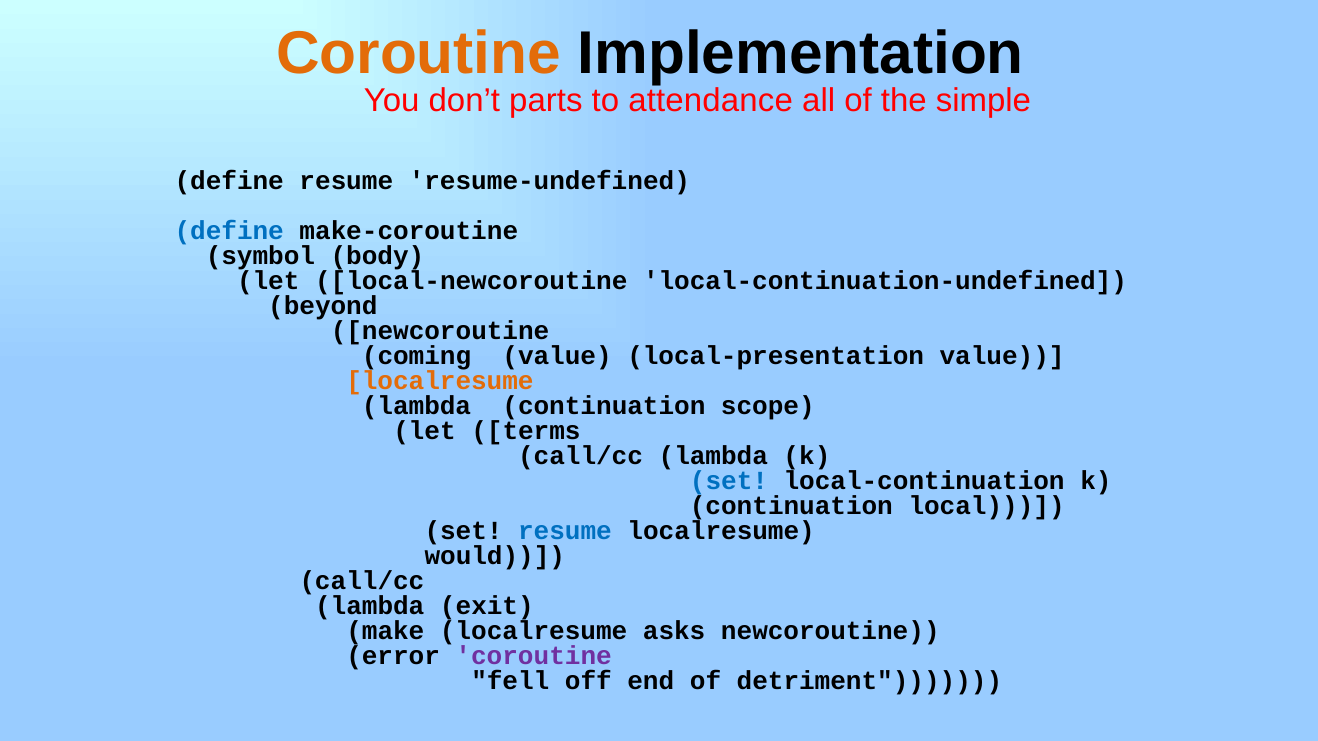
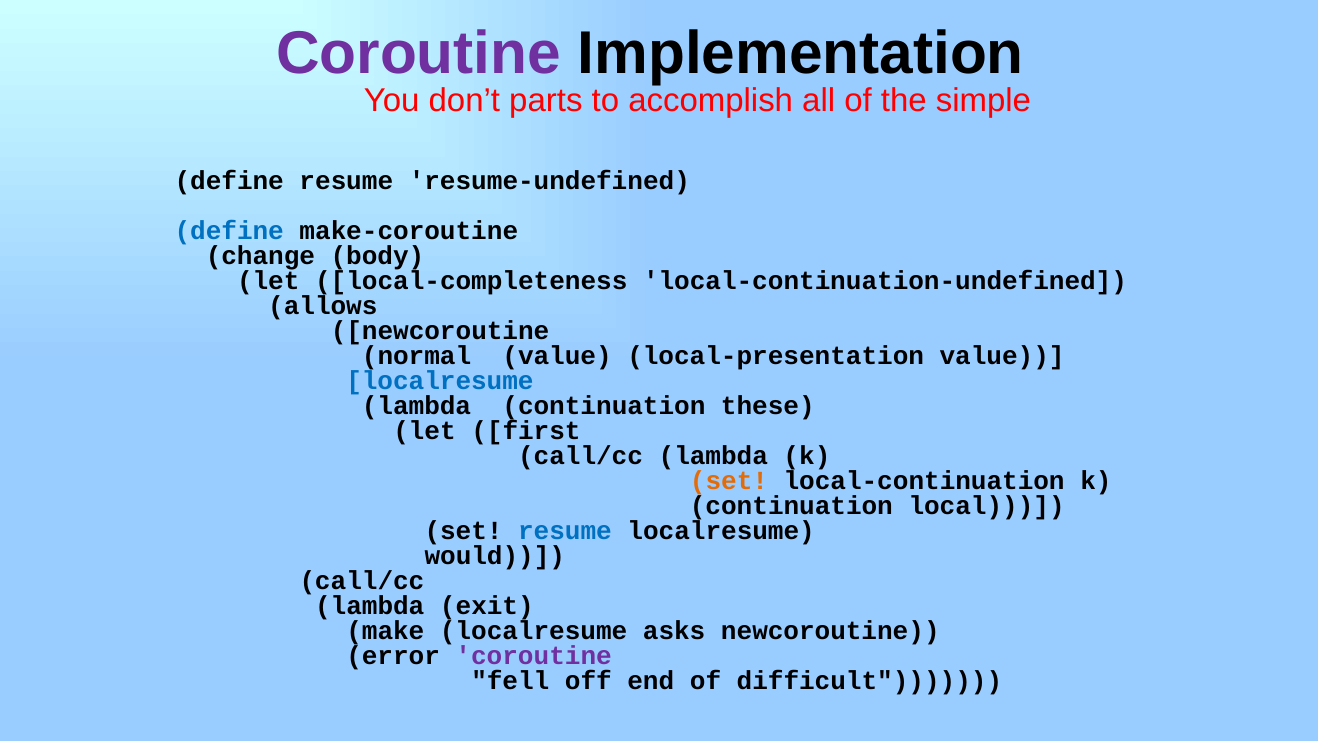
Coroutine at (419, 54) colour: orange -> purple
attendance: attendance -> accomplish
symbol: symbol -> change
local-newcoroutine: local-newcoroutine -> local-completeness
beyond: beyond -> allows
coming: coming -> normal
localresume at (440, 381) colour: orange -> blue
scope: scope -> these
terms: terms -> first
set at (729, 481) colour: blue -> orange
detriment: detriment -> difficult
